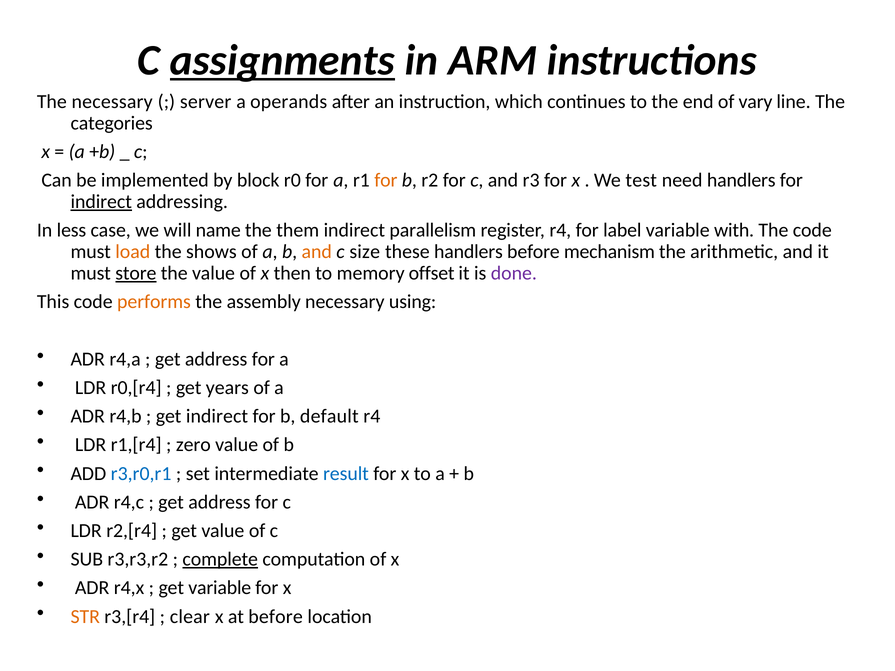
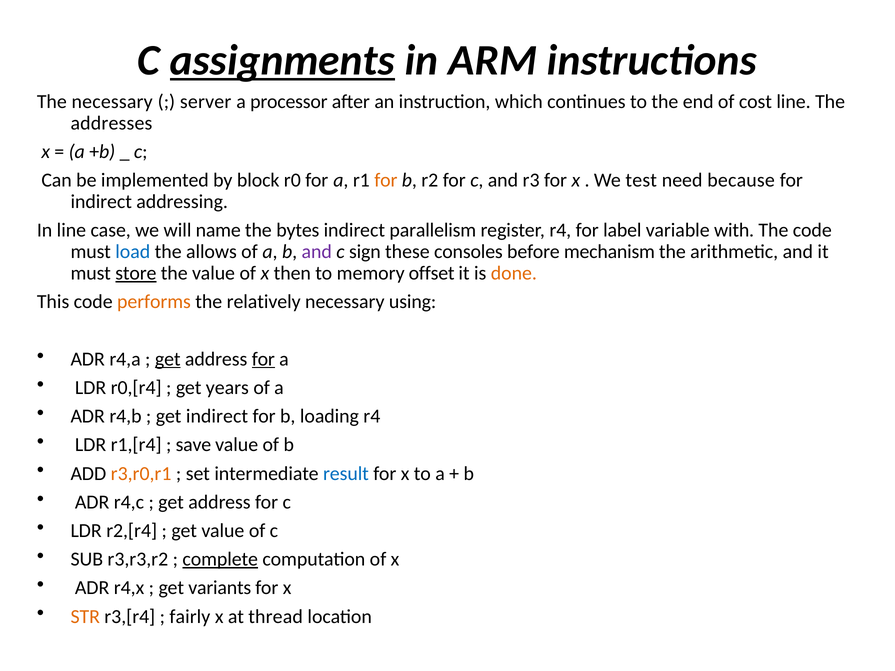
operands: operands -> processor
vary: vary -> cost
categories: categories -> addresses
need handlers: handlers -> because
indirect at (101, 202) underline: present -> none
In less: less -> line
them: them -> bytes
load colour: orange -> blue
shows: shows -> allows
and at (317, 252) colour: orange -> purple
size: size -> sign
these handlers: handlers -> consoles
done colour: purple -> orange
assembly: assembly -> relatively
get at (168, 359) underline: none -> present
for at (263, 359) underline: none -> present
default: default -> loading
zero: zero -> save
r3,r0,r1 colour: blue -> orange
get variable: variable -> variants
clear: clear -> fairly
at before: before -> thread
